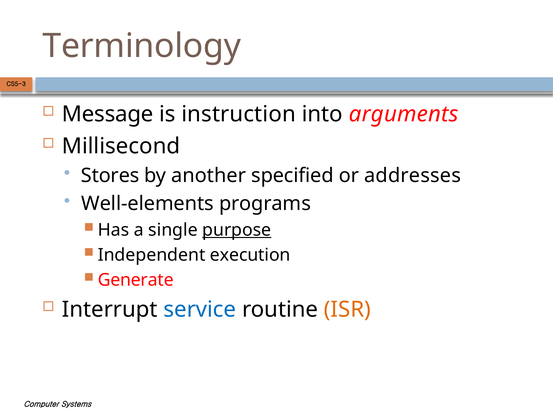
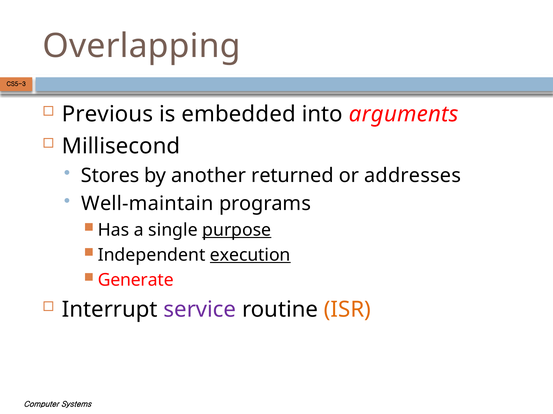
Terminology: Terminology -> Overlapping
Message: Message -> Previous
instruction: instruction -> embedded
specified: specified -> returned
Well-elements: Well-elements -> Well-maintain
execution underline: none -> present
service colour: blue -> purple
